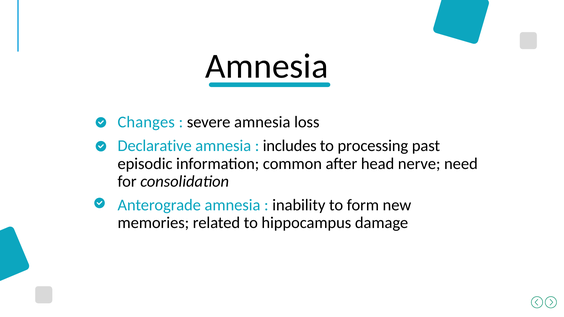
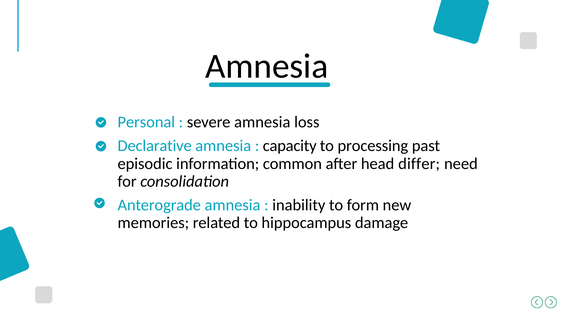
Changes: Changes -> Personal
includes: includes -> capacity
nerve: nerve -> differ
